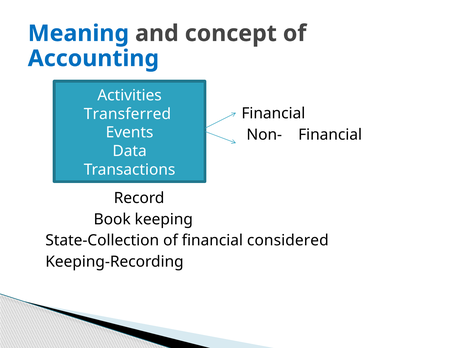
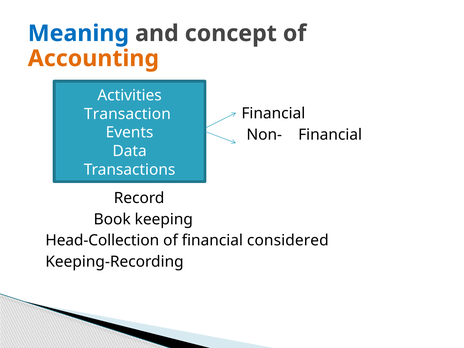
Accounting colour: blue -> orange
Transferred: Transferred -> Transaction
State-Collection: State-Collection -> Head-Collection
